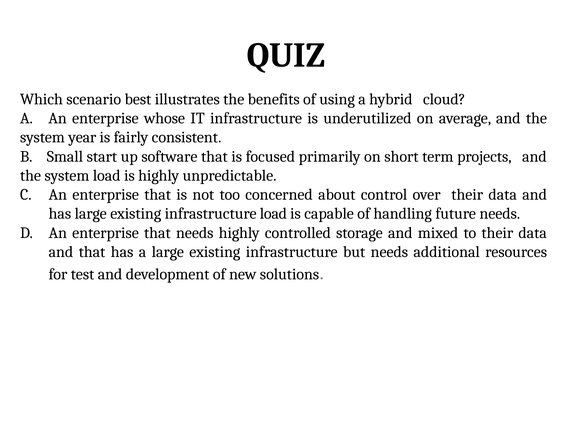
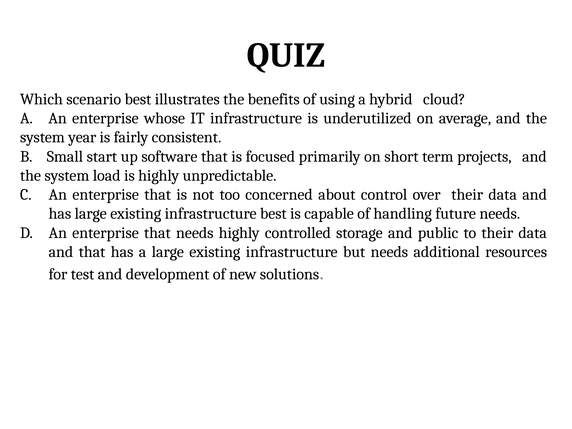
infrastructure load: load -> best
mixed: mixed -> public
